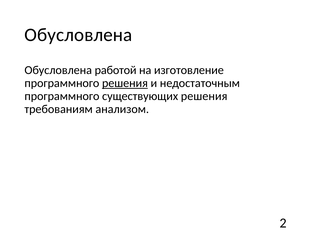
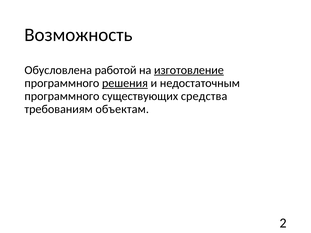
Обусловлена at (78, 35): Обусловлена -> Возможность
изготовление underline: none -> present
существующих решения: решения -> средства
анализом: анализом -> объектам
